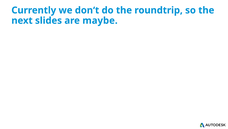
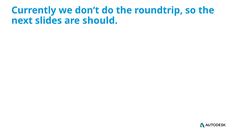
maybe: maybe -> should
